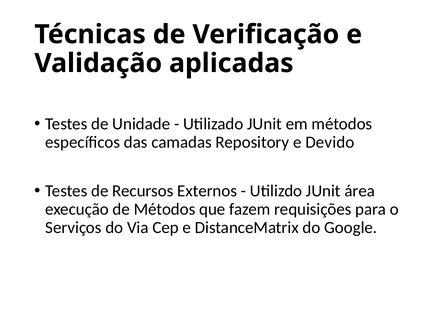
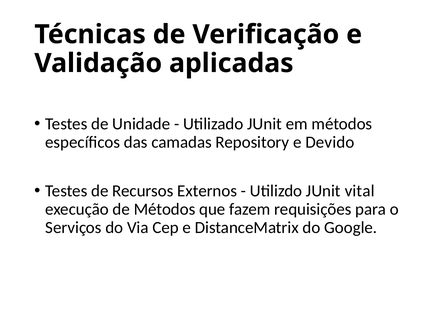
área: área -> vital
